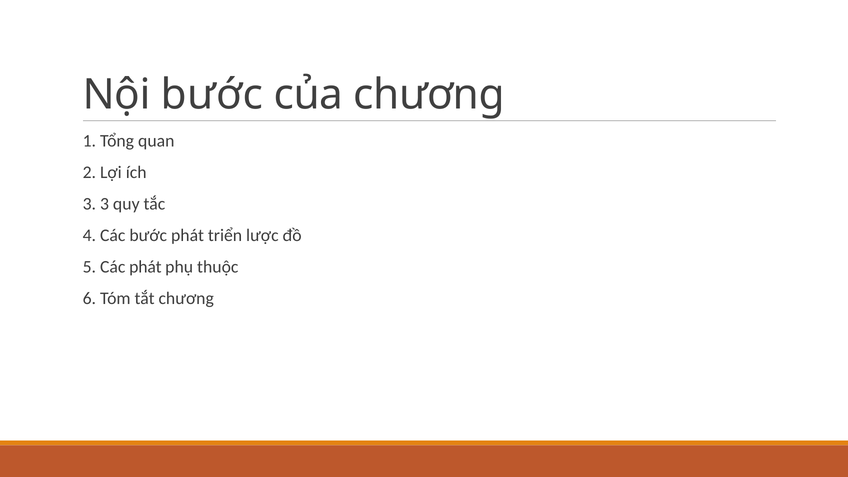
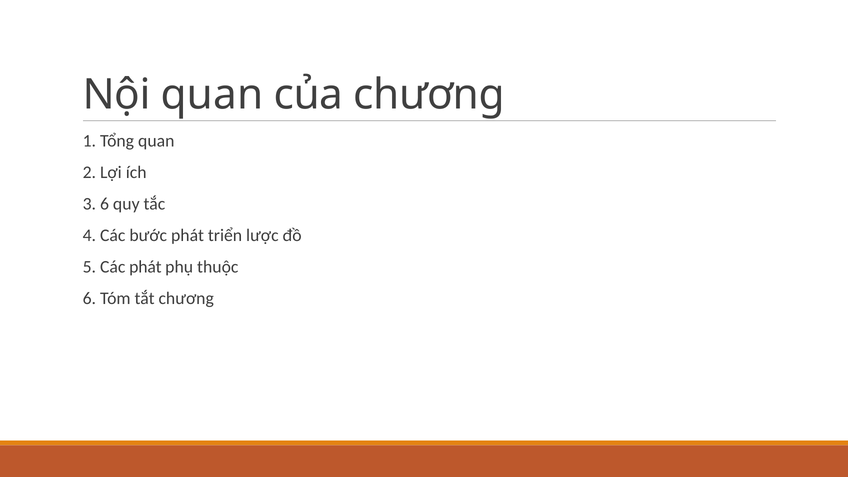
Nội bước: bước -> quan
3 3: 3 -> 6
